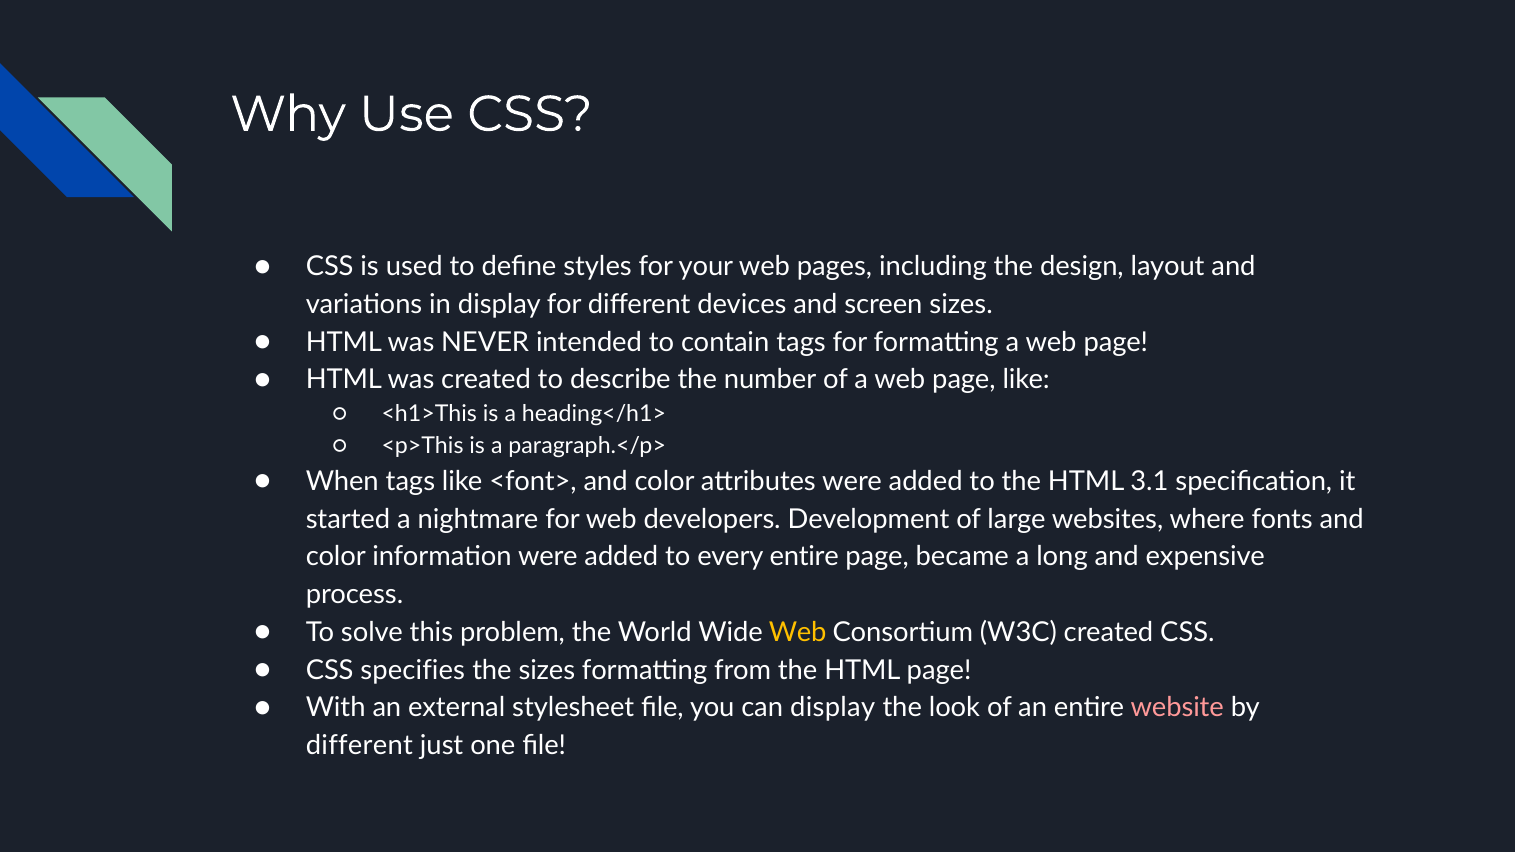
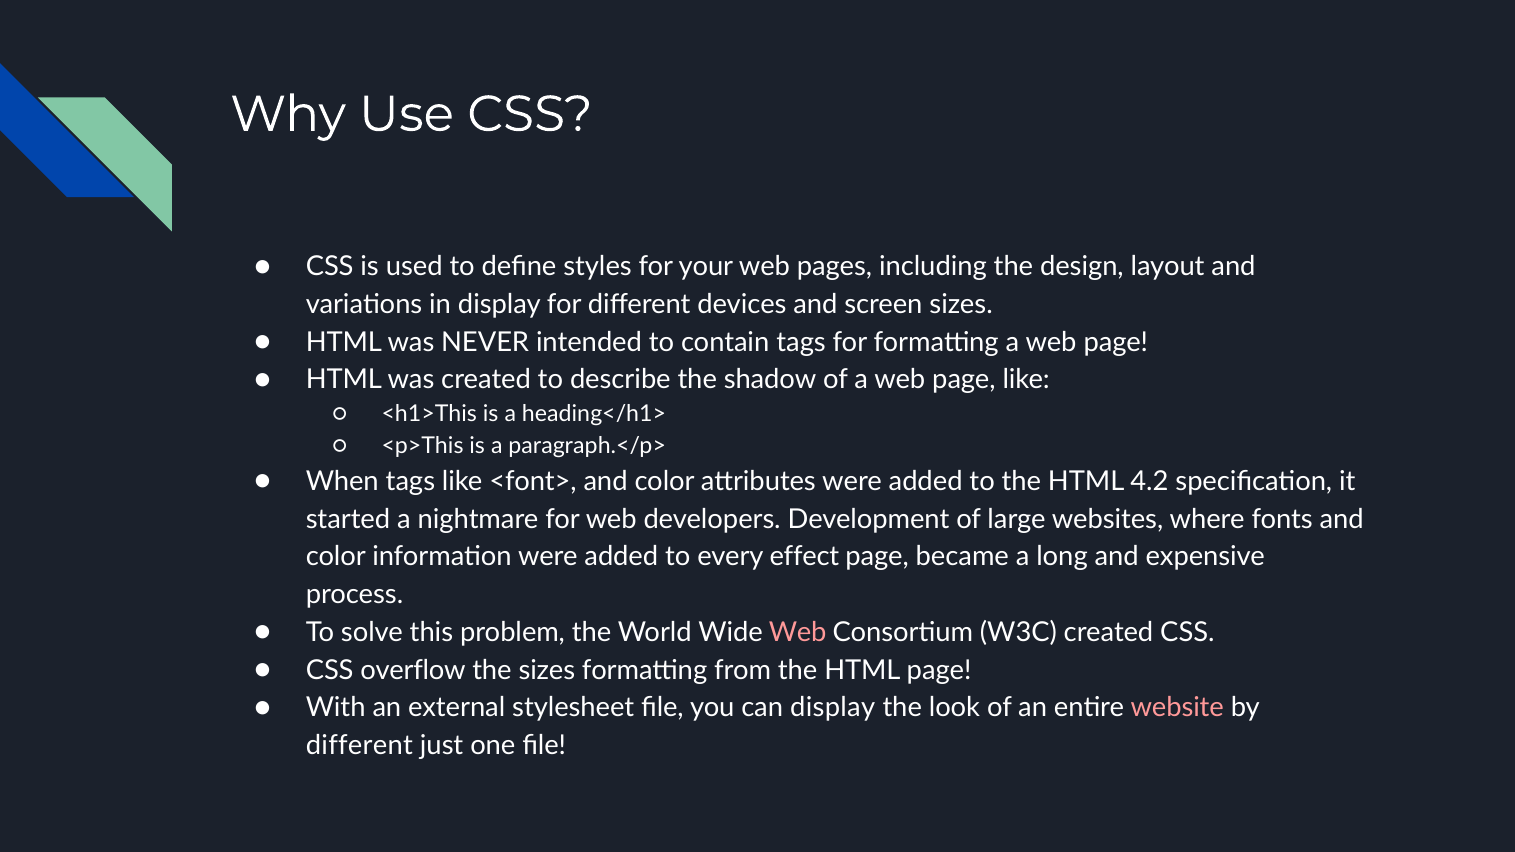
number: number -> shadow
3.1: 3.1 -> 4.2
every entire: entire -> effect
Web at (798, 633) colour: yellow -> pink
specifies: specifies -> overflow
